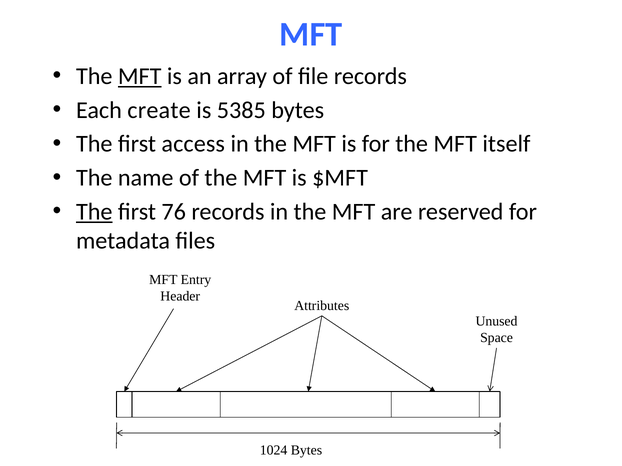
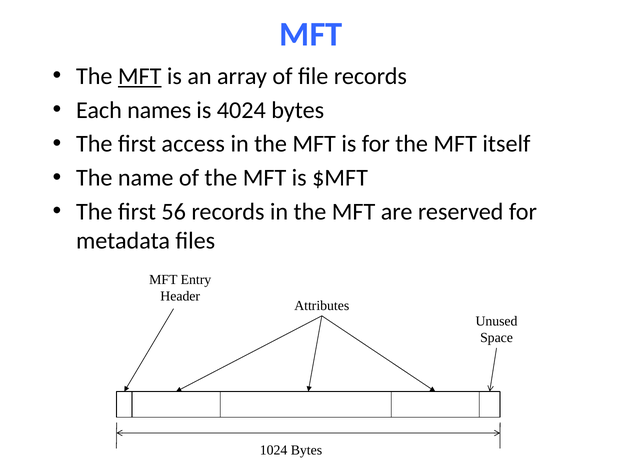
create: create -> names
5385: 5385 -> 4024
The at (94, 212) underline: present -> none
76: 76 -> 56
